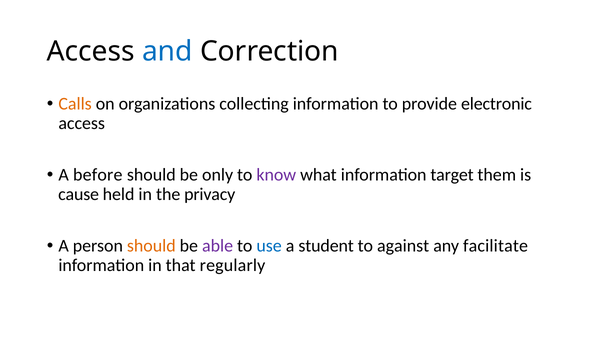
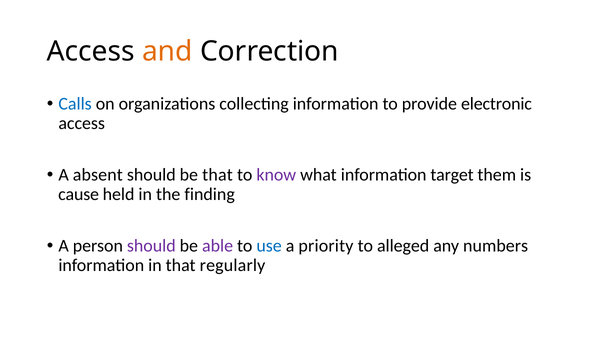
and colour: blue -> orange
Calls colour: orange -> blue
before: before -> absent
be only: only -> that
privacy: privacy -> finding
should at (151, 246) colour: orange -> purple
student: student -> priority
against: against -> alleged
facilitate: facilitate -> numbers
